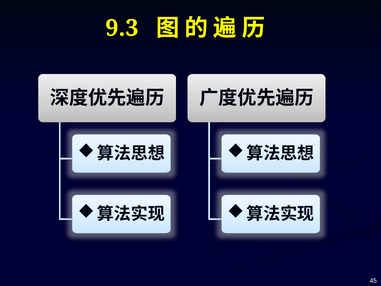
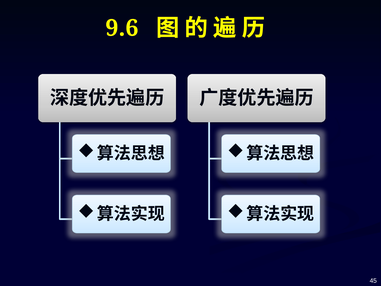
9.3: 9.3 -> 9.6
